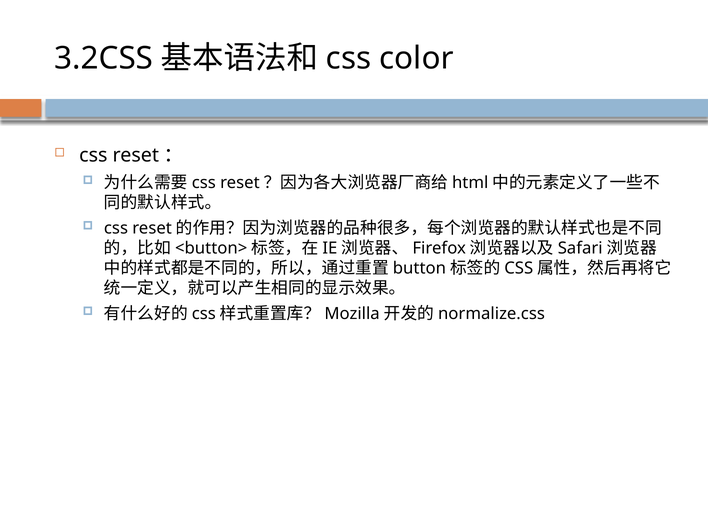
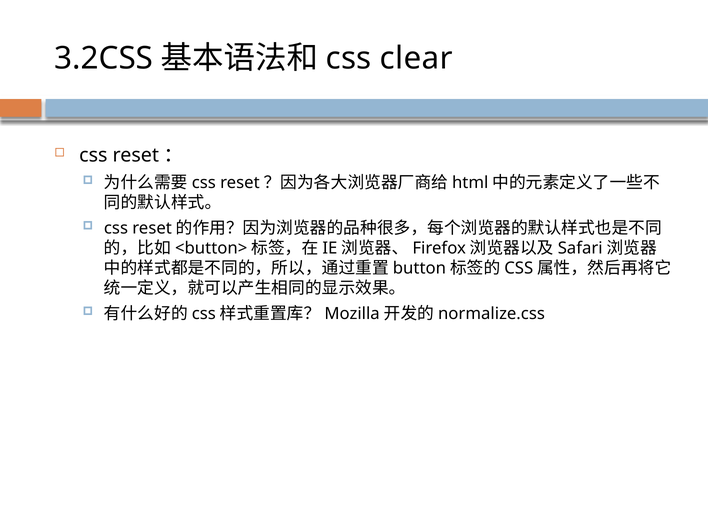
color: color -> clear
